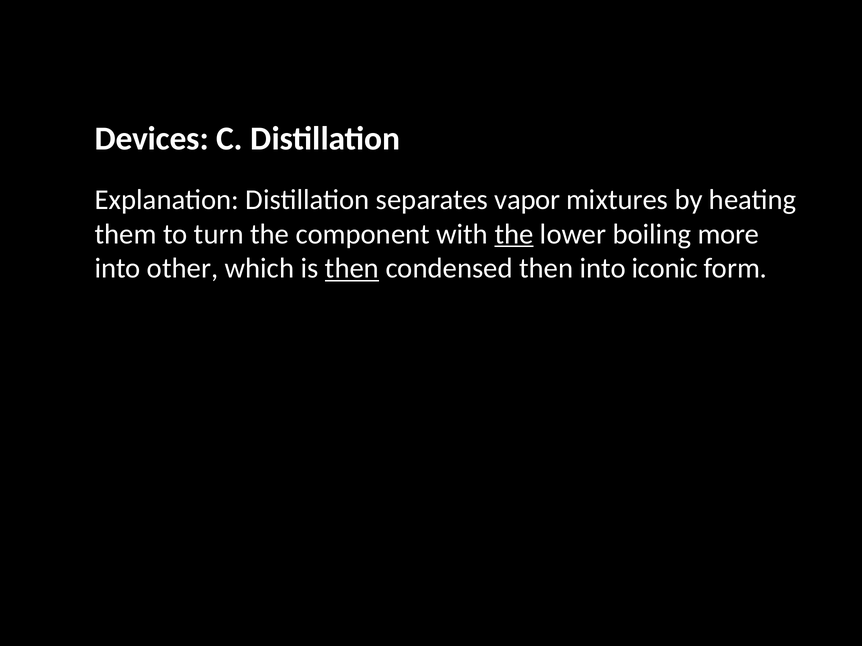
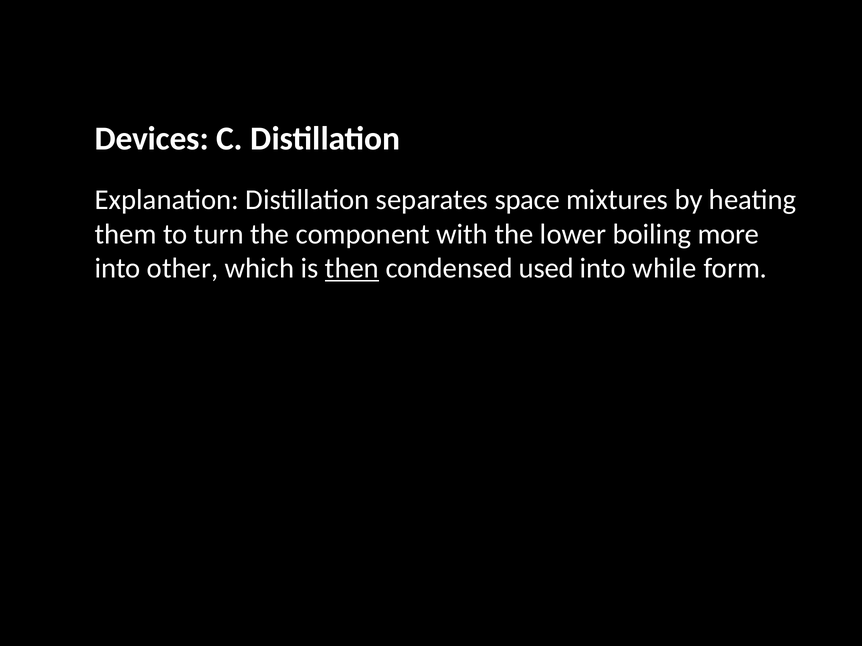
vapor: vapor -> space
the at (514, 234) underline: present -> none
condensed then: then -> used
iconic: iconic -> while
